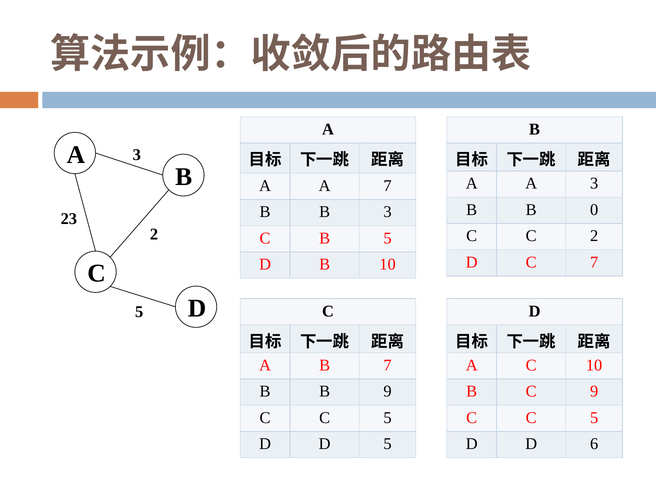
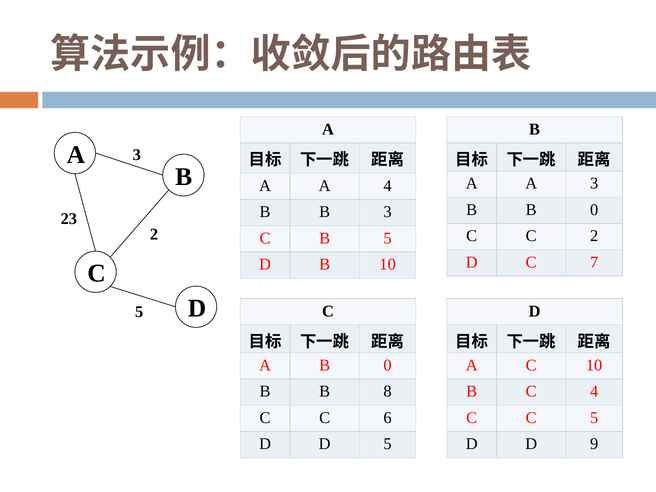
A 7: 7 -> 4
A B 7: 7 -> 0
B 9: 9 -> 8
C 9: 9 -> 4
5 at (388, 418): 5 -> 6
6: 6 -> 9
